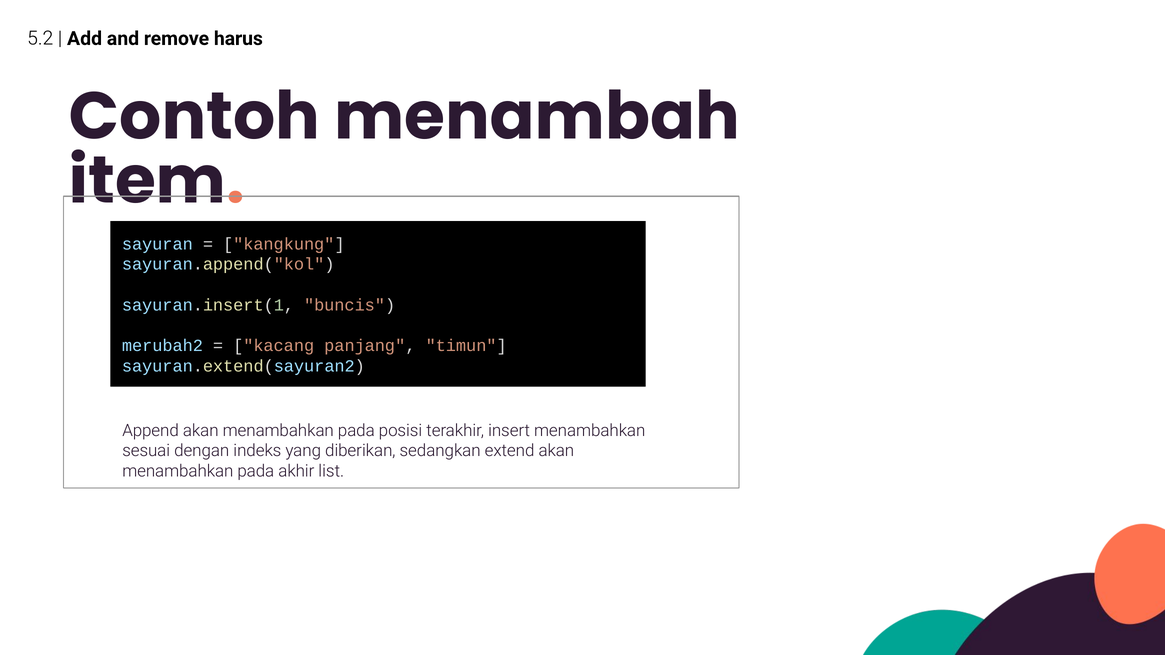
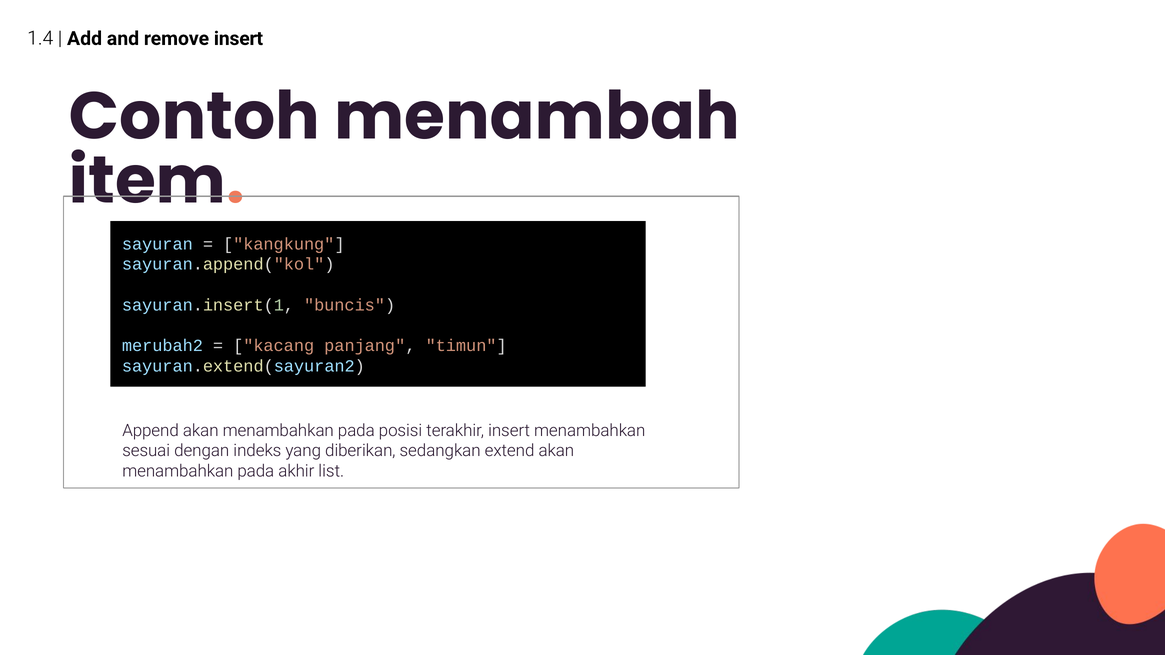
5.2: 5.2 -> 1.4
remove harus: harus -> insert
